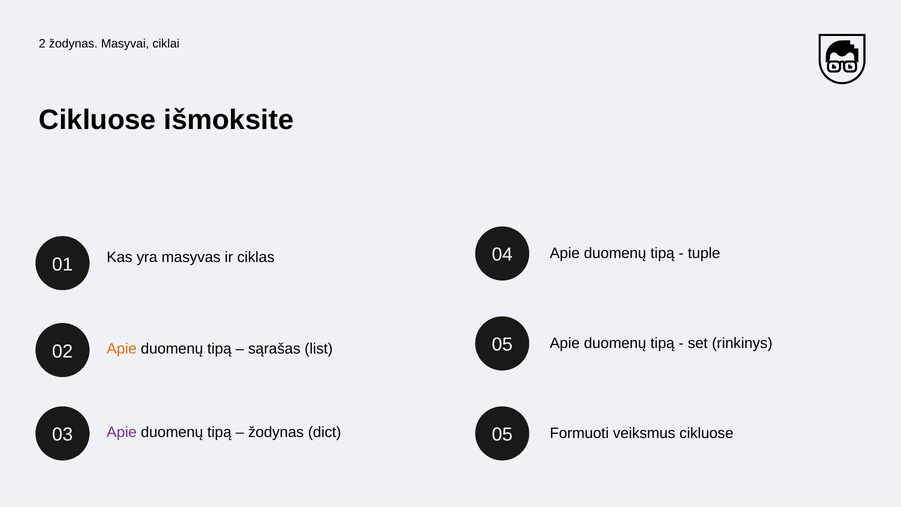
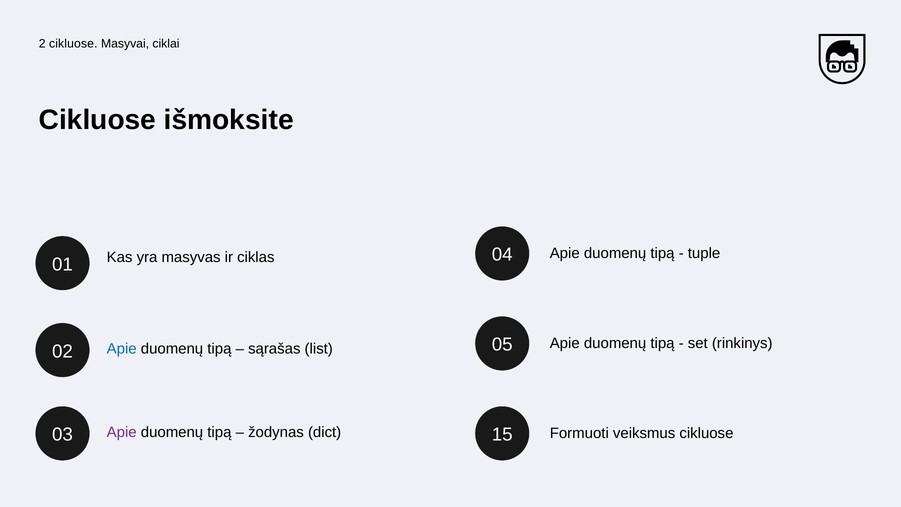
2 žodynas: žodynas -> cikluose
Apie at (122, 349) colour: orange -> blue
03 05: 05 -> 15
